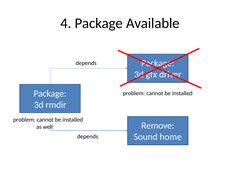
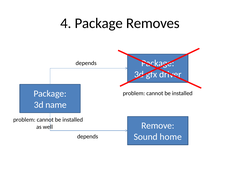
Available: Available -> Removes
rmdir: rmdir -> name
